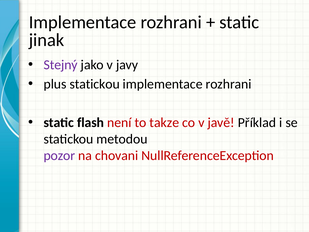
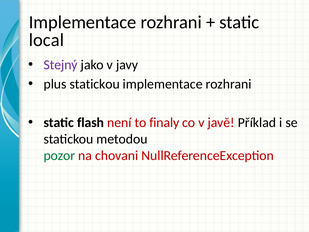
jinak: jinak -> local
takze: takze -> finaly
pozor colour: purple -> green
